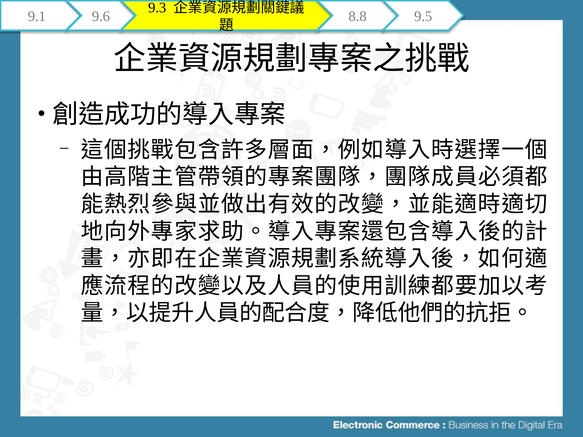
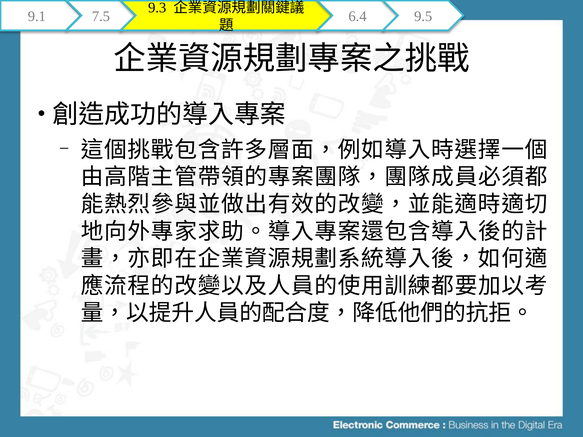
9.6: 9.6 -> 7.5
8.8: 8.8 -> 6.4
